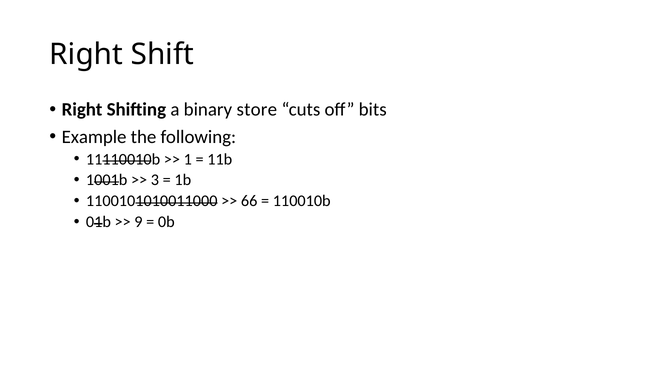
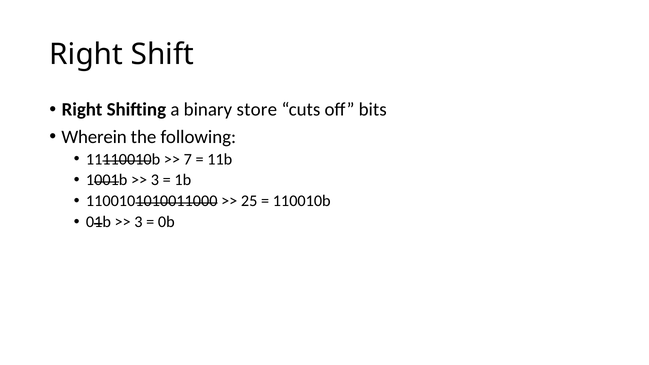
Example: Example -> Wherein
1: 1 -> 7
66: 66 -> 25
9 at (138, 222): 9 -> 3
